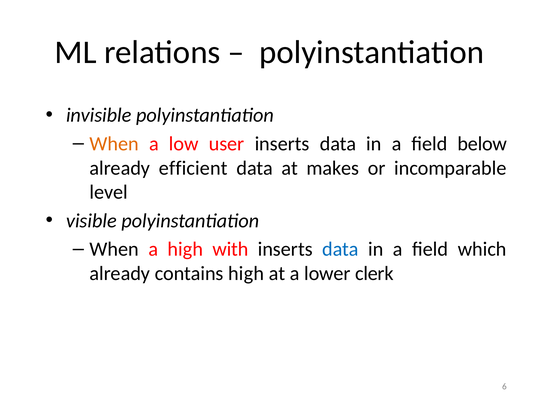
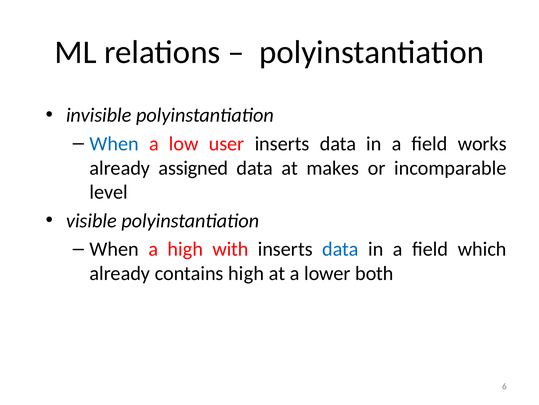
When at (114, 143) colour: orange -> blue
below: below -> works
efficient: efficient -> assigned
clerk: clerk -> both
